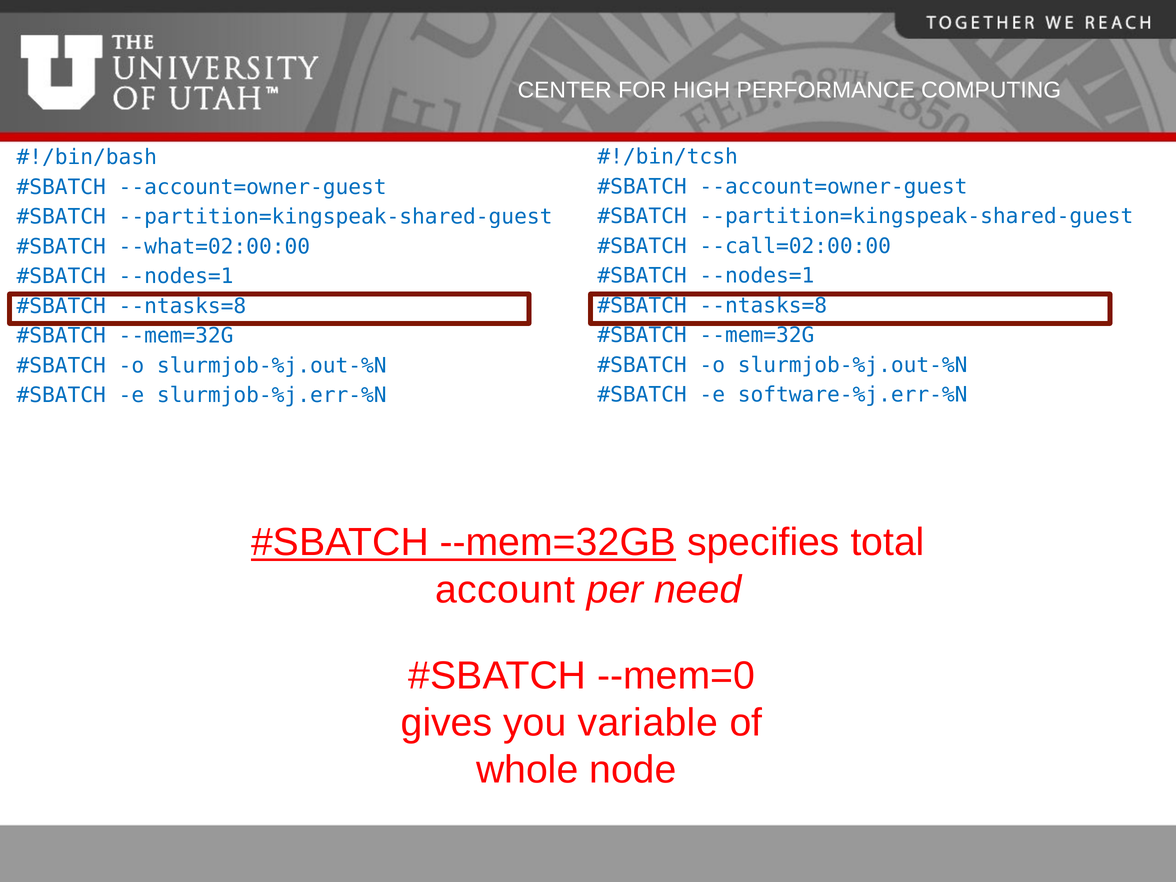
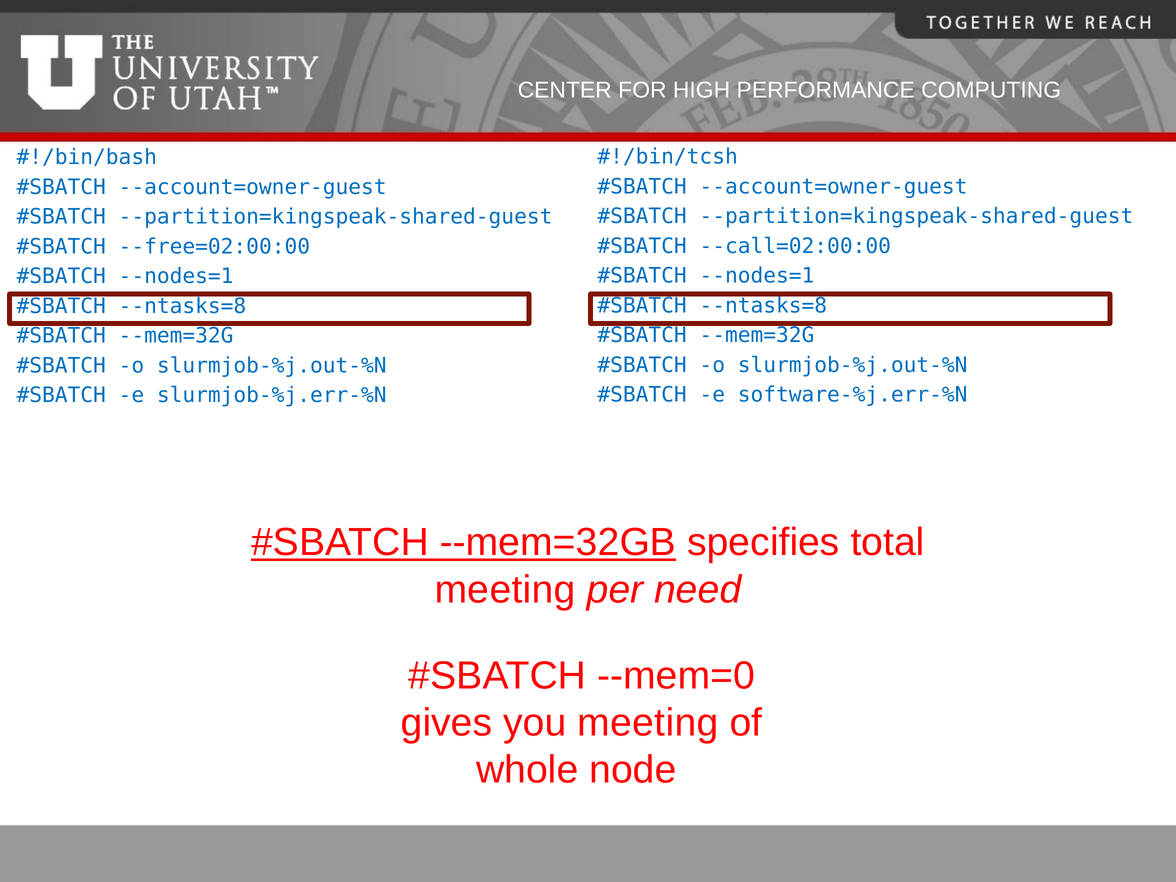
--what=02:00:00: --what=02:00:00 -> --free=02:00:00
account at (505, 590): account -> meeting
you variable: variable -> meeting
